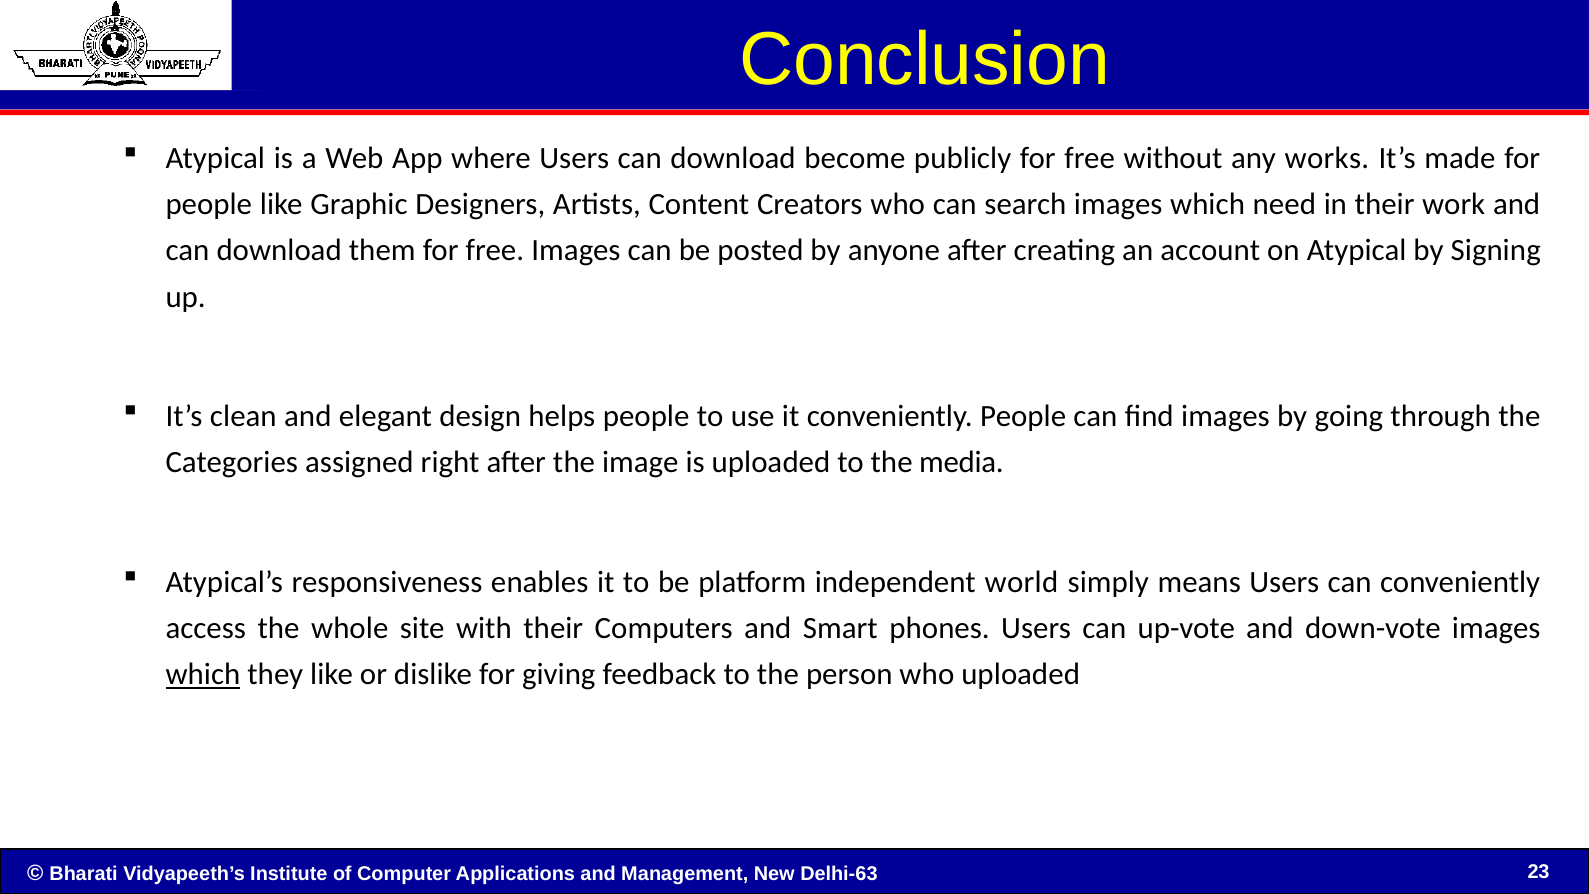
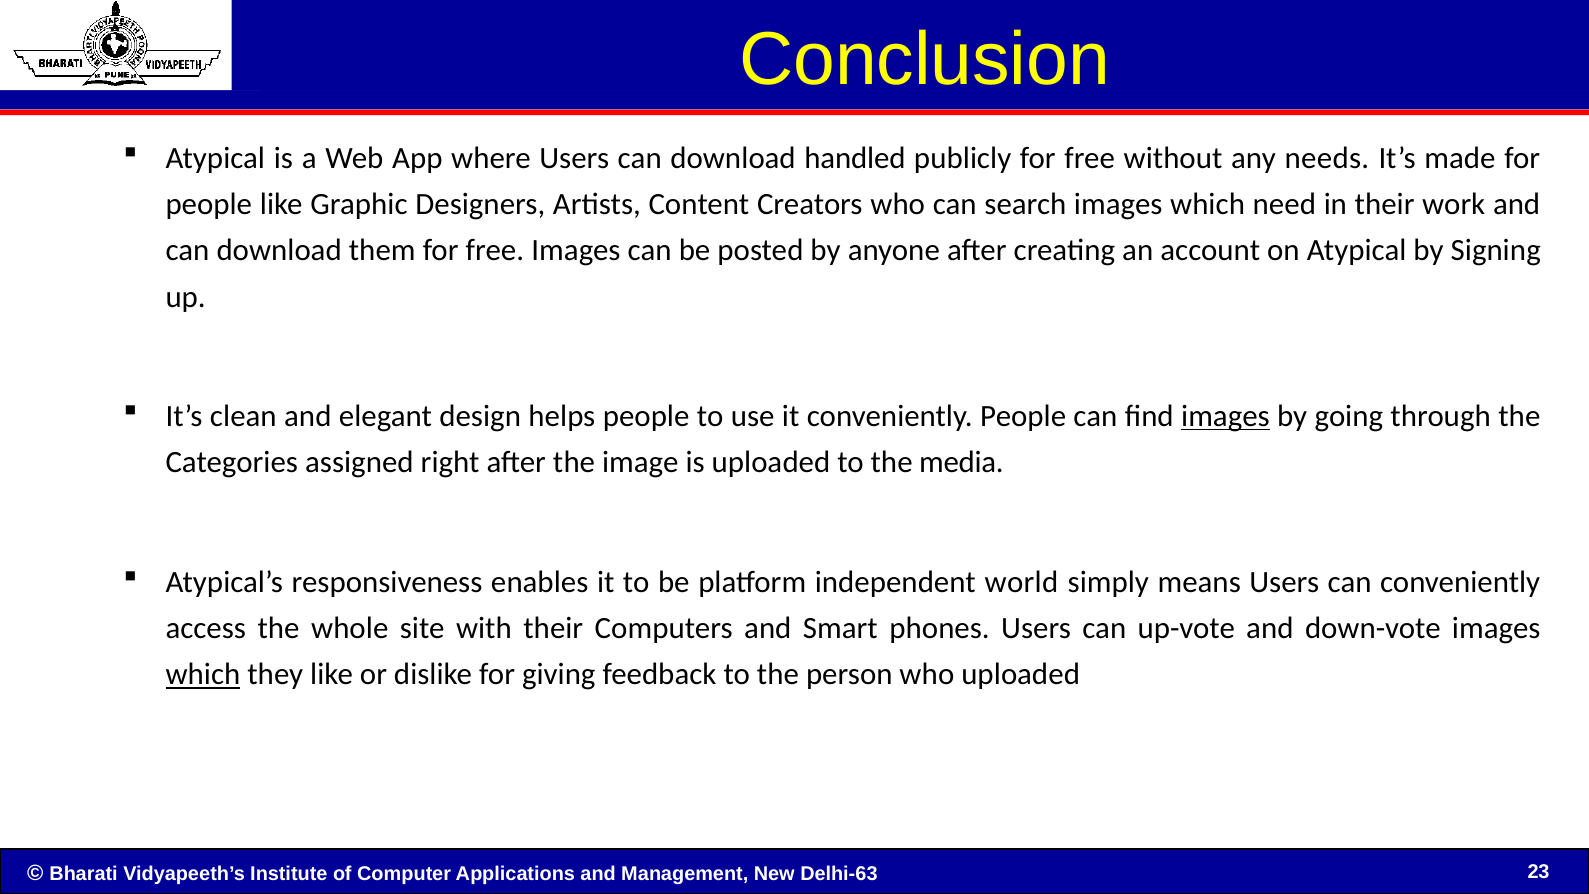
become: become -> handled
works: works -> needs
images at (1225, 416) underline: none -> present
